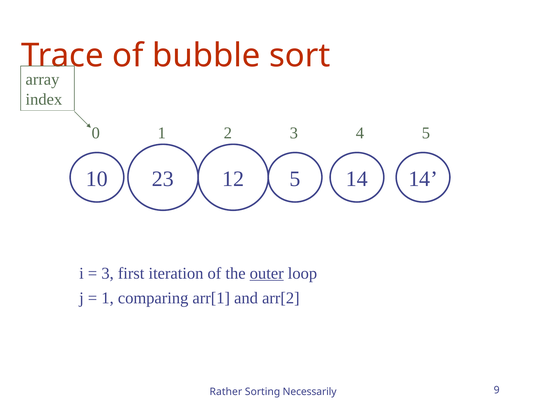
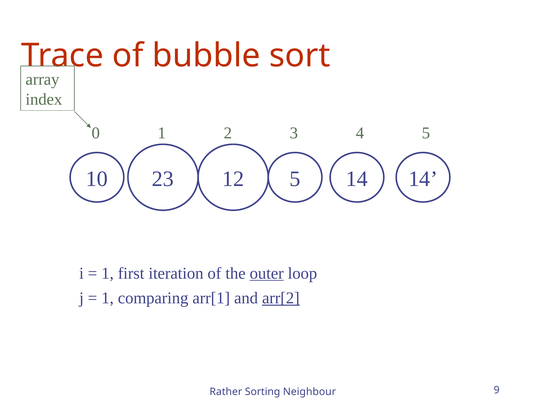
3 at (108, 274): 3 -> 1
arr[2 underline: none -> present
Necessarily: Necessarily -> Neighbour
